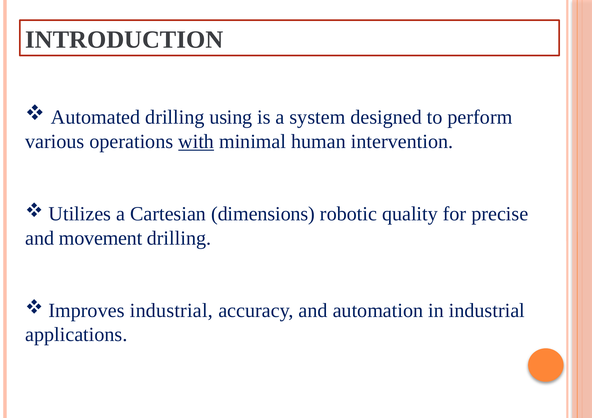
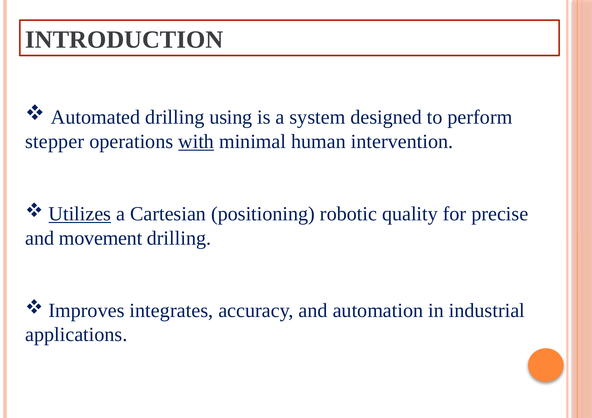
various: various -> stepper
Utilizes underline: none -> present
dimensions: dimensions -> positioning
Improves industrial: industrial -> integrates
